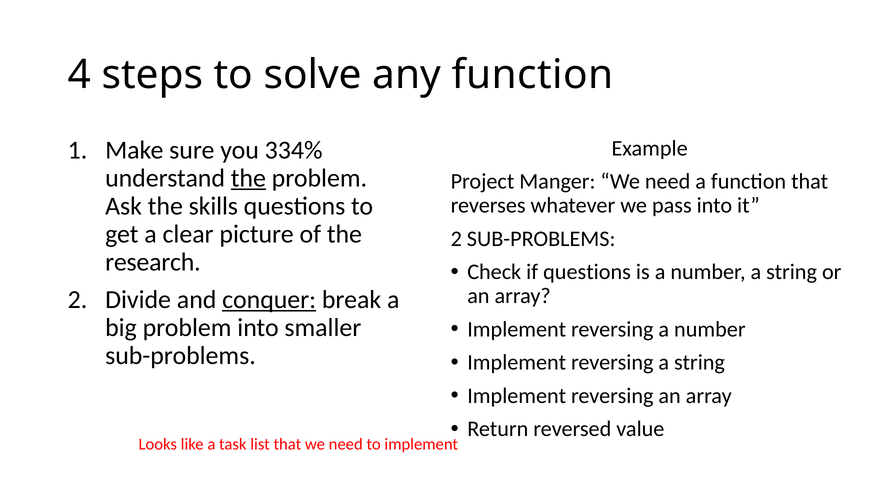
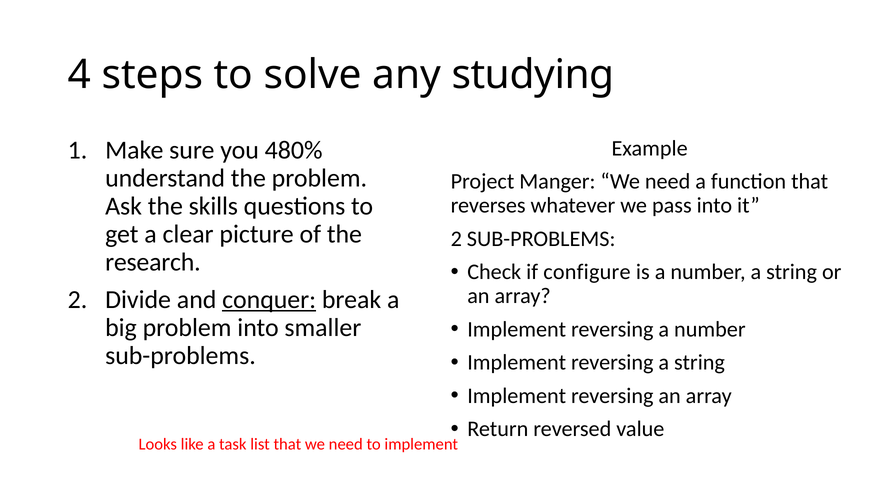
any function: function -> studying
334%: 334% -> 480%
the at (248, 178) underline: present -> none
if questions: questions -> configure
